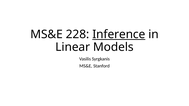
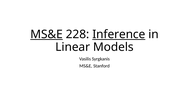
MS&E at (47, 34) underline: none -> present
